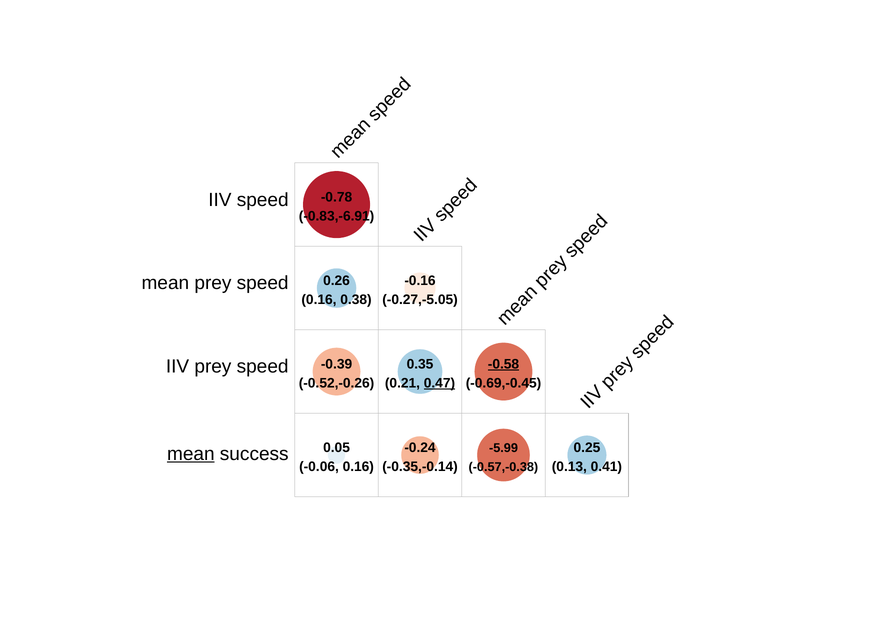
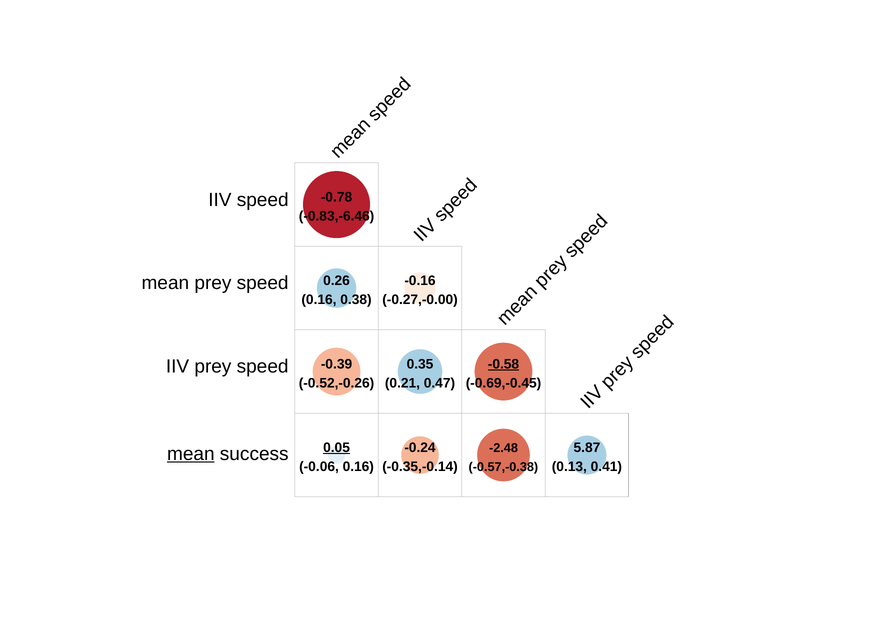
-0.83,-6.91: -0.83,-6.91 -> -0.83,-6.46
-0.27,-5.05: -0.27,-5.05 -> -0.27,-0.00
0.47 underline: present -> none
0.05 underline: none -> present
0.25: 0.25 -> 5.87
-5.99: -5.99 -> -2.48
